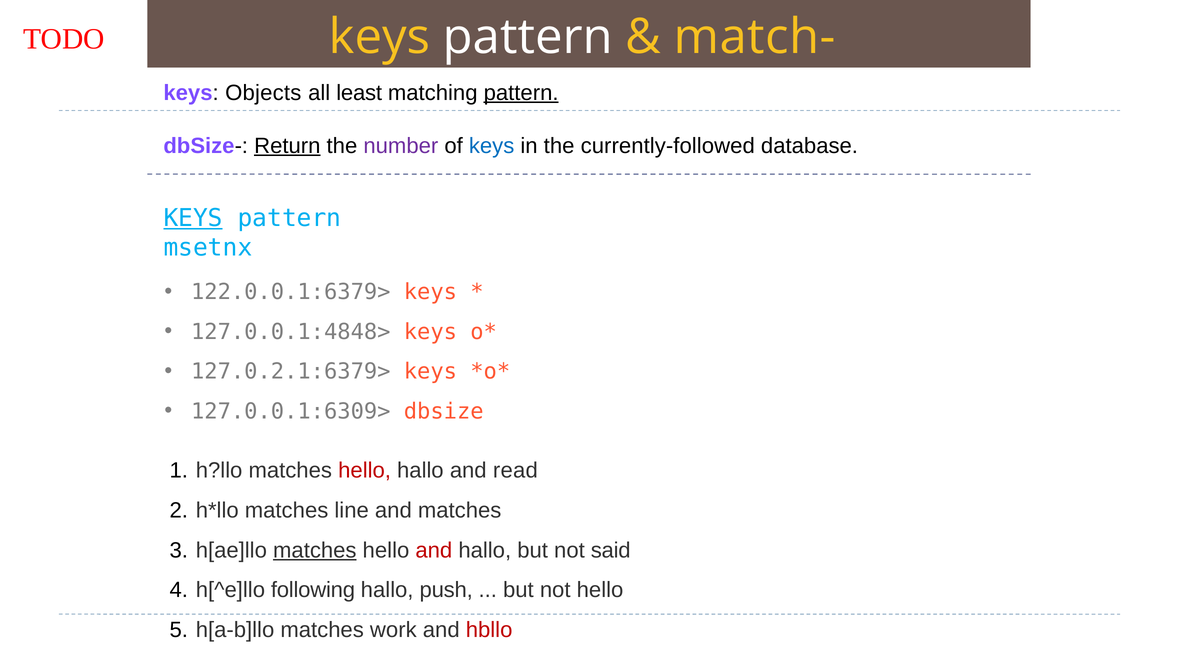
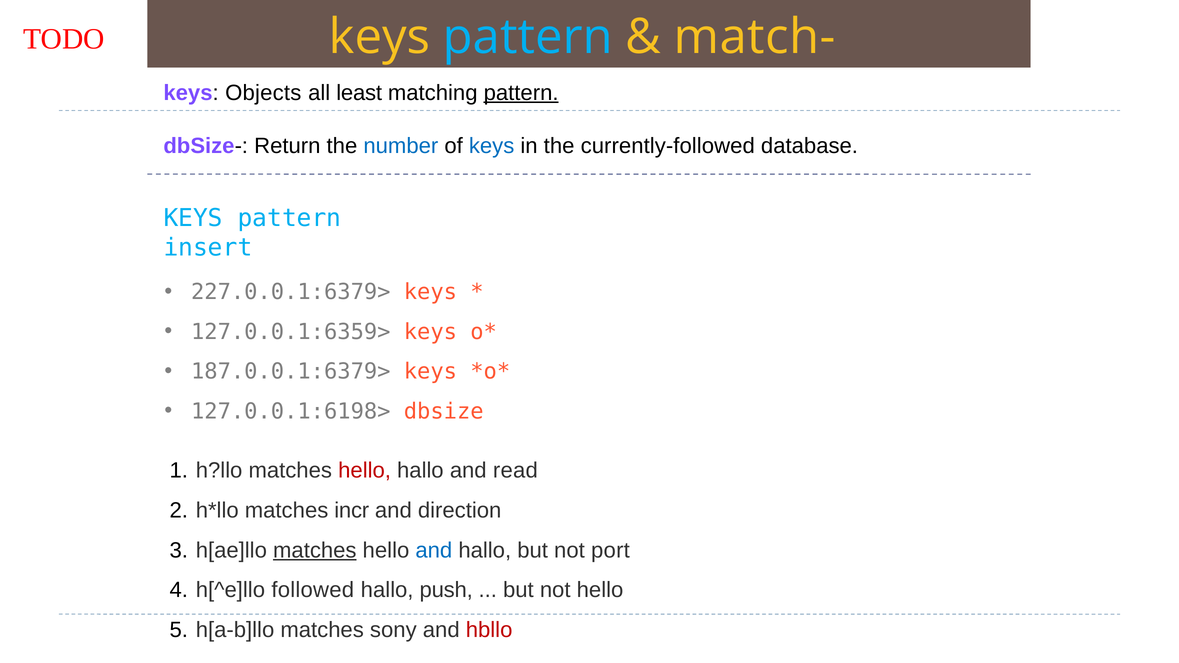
pattern at (528, 37) colour: white -> light blue
Return underline: present -> none
number colour: purple -> blue
KEYS at (193, 218) underline: present -> none
msetnx: msetnx -> insert
122.0.0.1:6379>: 122.0.0.1:6379> -> 227.0.0.1:6379>
127.0.0.1:4848>: 127.0.0.1:4848> -> 127.0.0.1:6359>
127.0.2.1:6379>: 127.0.2.1:6379> -> 187.0.0.1:6379>
127.0.0.1:6309>: 127.0.0.1:6309> -> 127.0.0.1:6198>
line: line -> incr
and matches: matches -> direction
and at (434, 550) colour: red -> blue
said: said -> port
following: following -> followed
work: work -> sony
